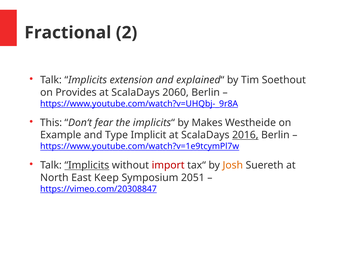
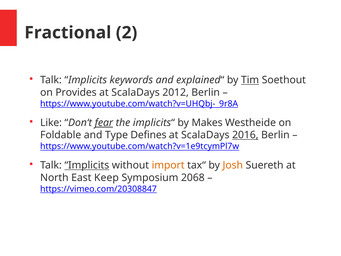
extension: extension -> keywords
Tim underline: none -> present
2060: 2060 -> 2012
This: This -> Like
fear underline: none -> present
Example: Example -> Foldable
Implicit: Implicit -> Defines
import colour: red -> orange
2051: 2051 -> 2068
